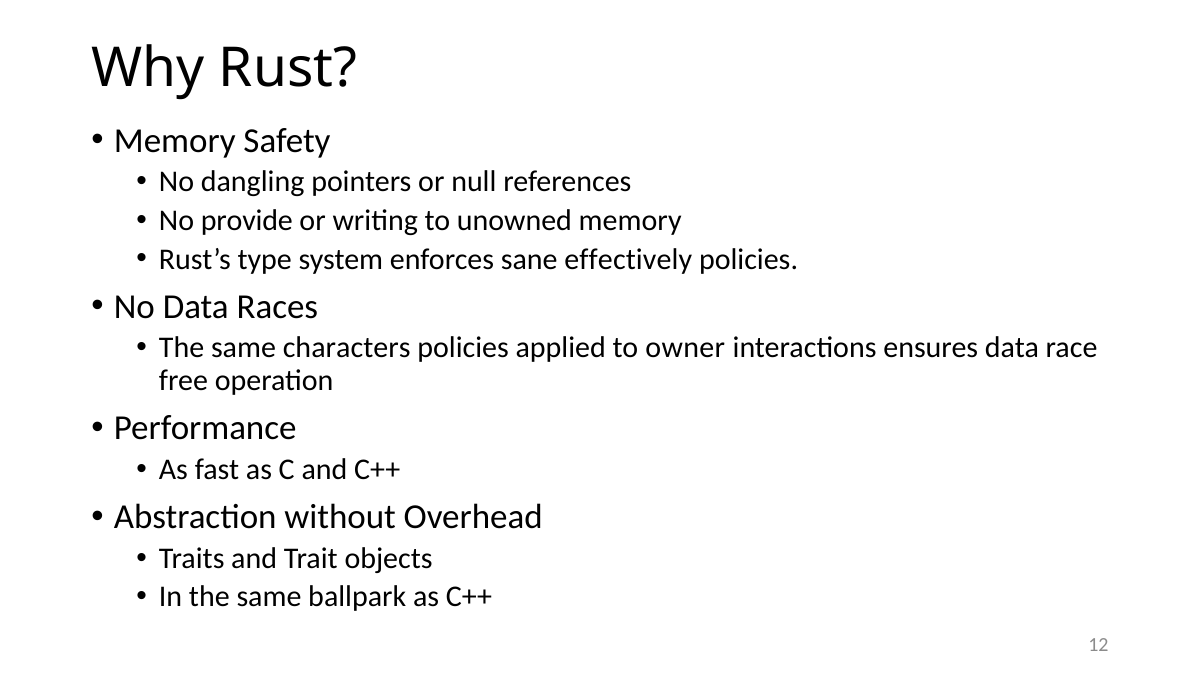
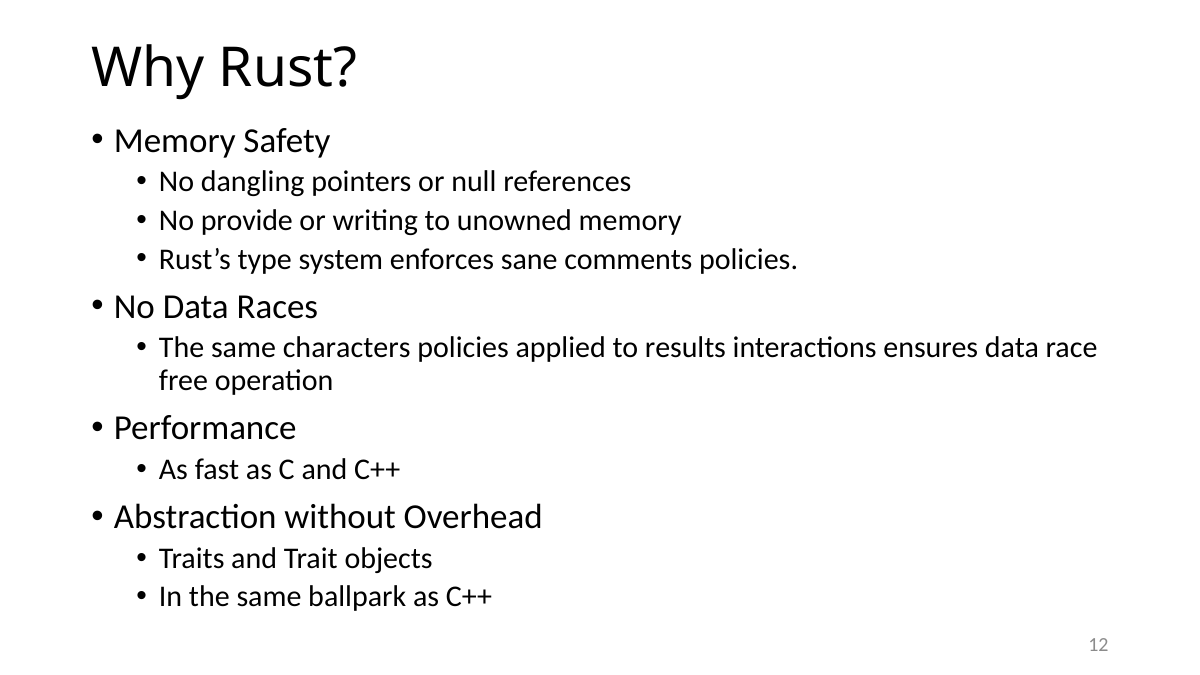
effectively: effectively -> comments
owner: owner -> results
